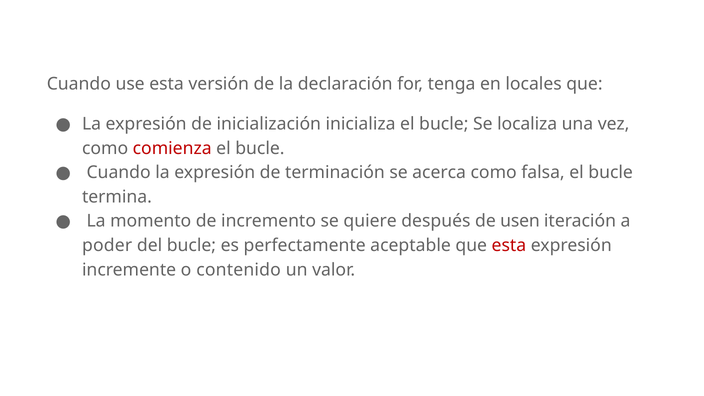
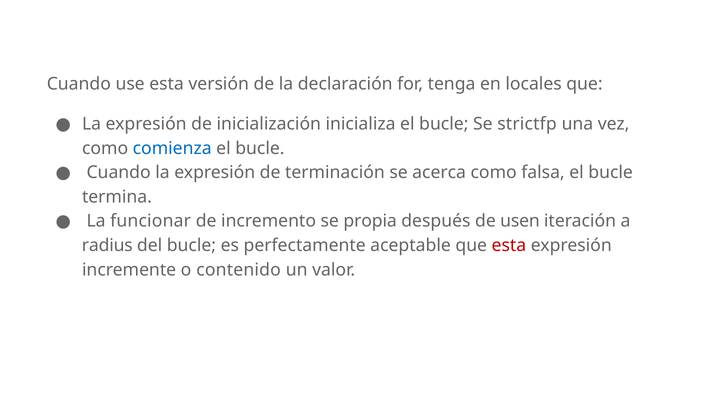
localiza: localiza -> strictfp
comienza colour: red -> blue
momento: momento -> funcionar
quiere: quiere -> propia
poder: poder -> radius
